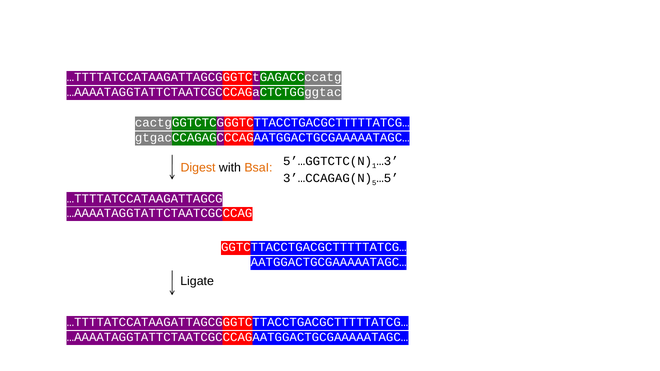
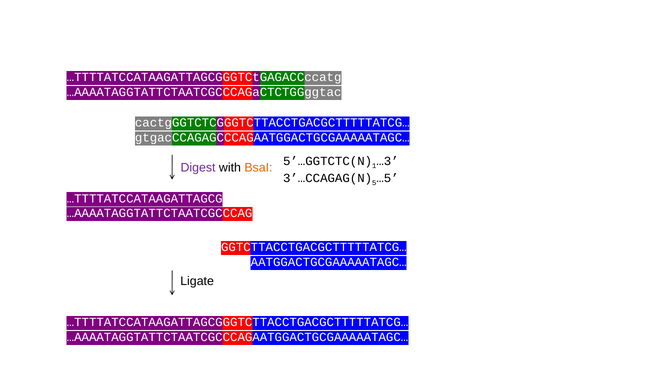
Digest colour: orange -> purple
